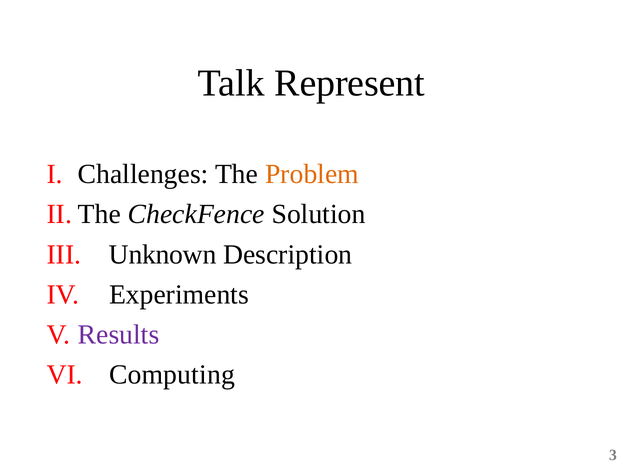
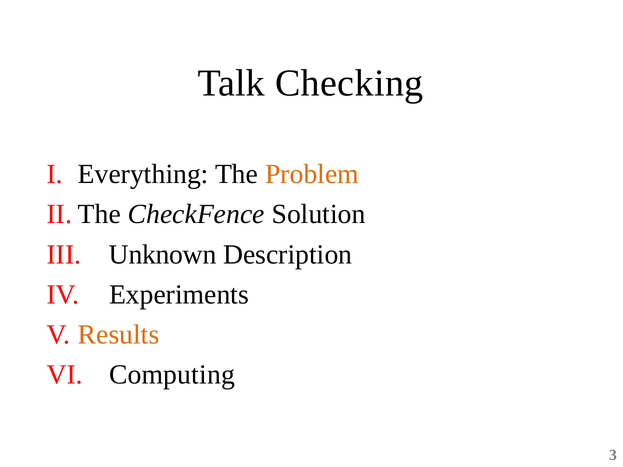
Represent: Represent -> Checking
Challenges: Challenges -> Everything
Results colour: purple -> orange
